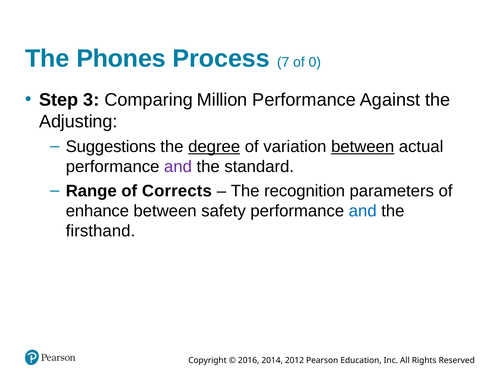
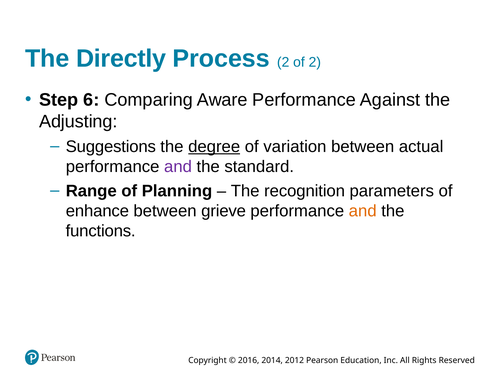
Phones: Phones -> Directly
Process 7: 7 -> 2
of 0: 0 -> 2
3: 3 -> 6
Million: Million -> Aware
between at (363, 146) underline: present -> none
Corrects: Corrects -> Planning
safety: safety -> grieve
and at (363, 211) colour: blue -> orange
firsthand: firsthand -> functions
